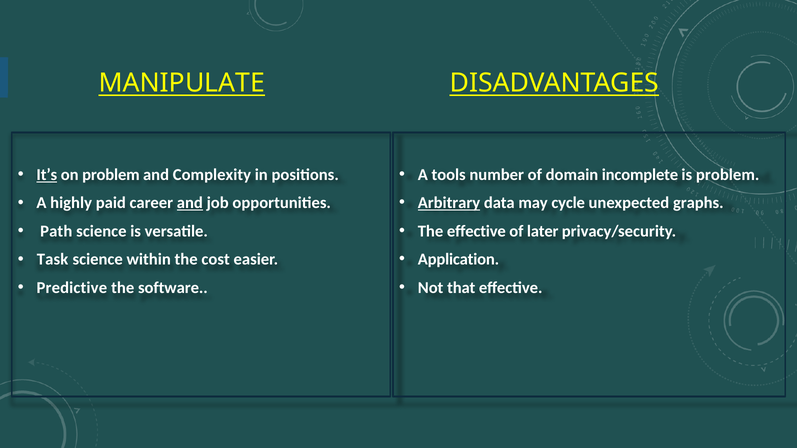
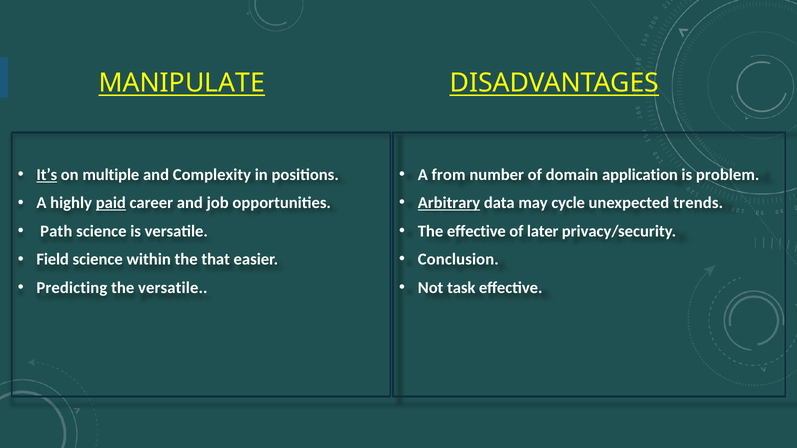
tools: tools -> from
incomplete: incomplete -> application
on problem: problem -> multiple
paid underline: none -> present
and at (190, 203) underline: present -> none
graphs: graphs -> trends
Application: Application -> Conclusion
Task: Task -> Field
cost: cost -> that
that: that -> task
Predictive: Predictive -> Predicting
the software: software -> versatile
